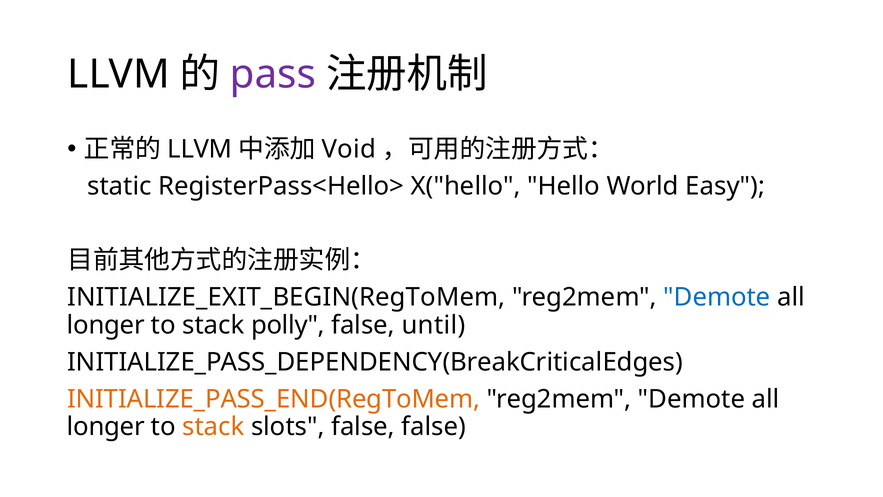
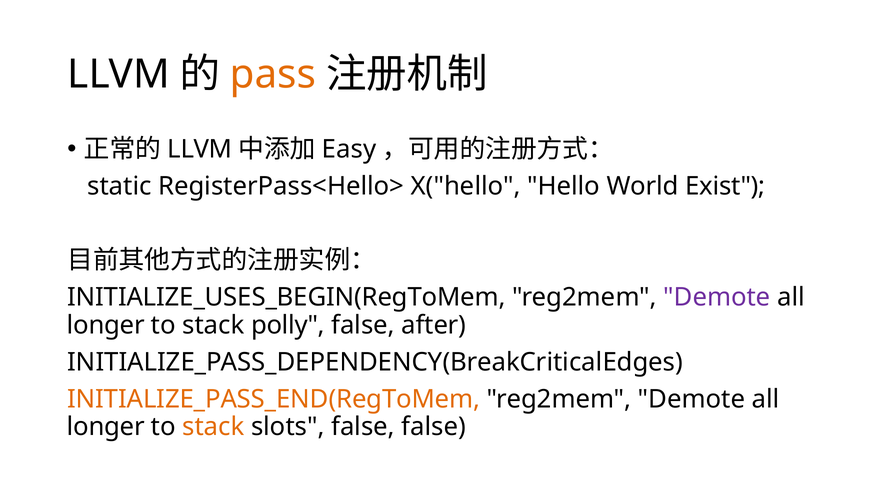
pass colour: purple -> orange
Void: Void -> Easy
Easy: Easy -> Exist
INITIALIZE_EXIT_BEGIN(RegToMem: INITIALIZE_EXIT_BEGIN(RegToMem -> INITIALIZE_USES_BEGIN(RegToMem
Demote at (717, 297) colour: blue -> purple
until: until -> after
